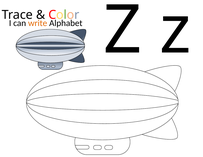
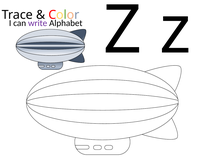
write colour: orange -> purple
